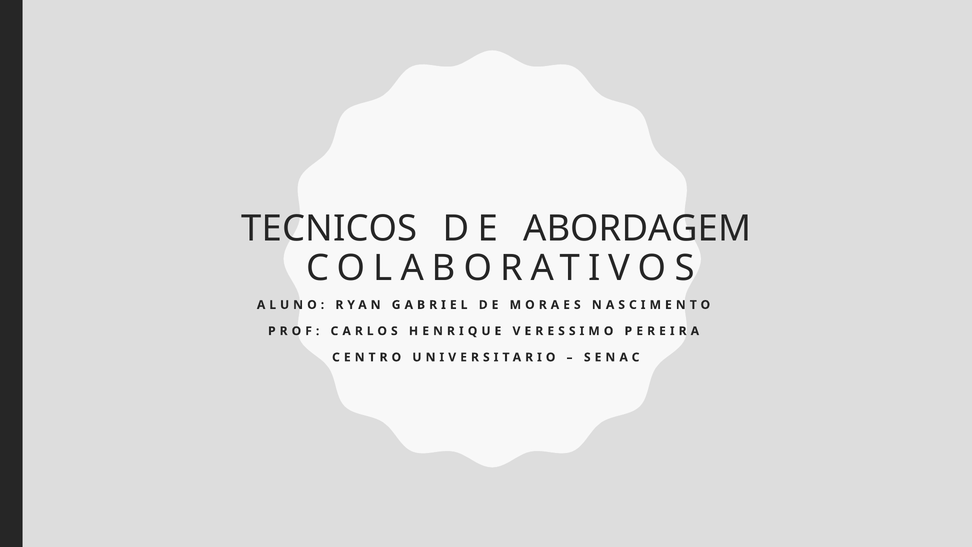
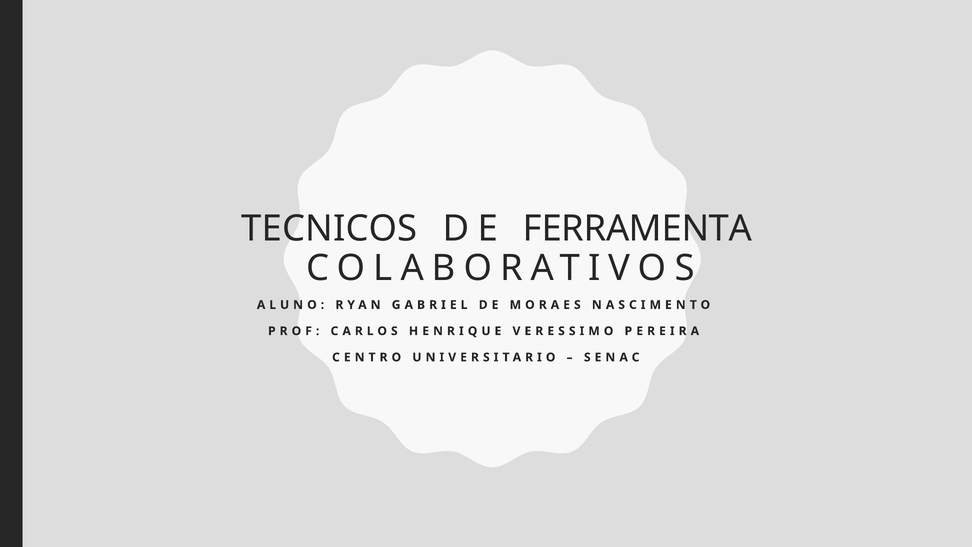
ABORDAGEM: ABORDAGEM -> FERRAMENTA
